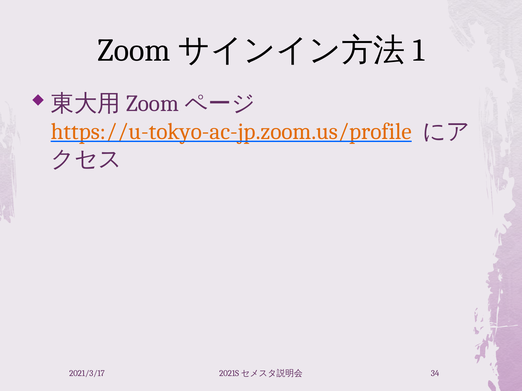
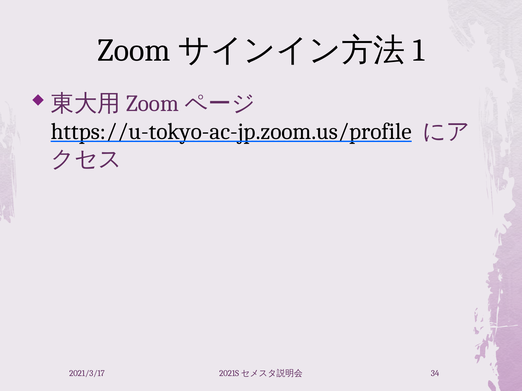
https://u-tokyo-ac-jp.zoom.us/profile colour: orange -> black
